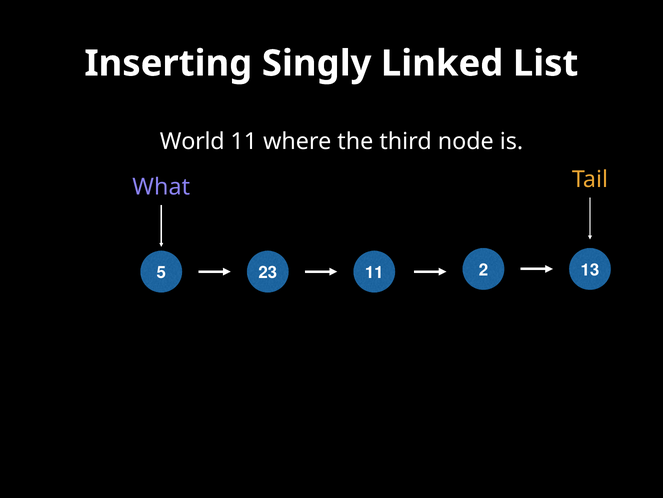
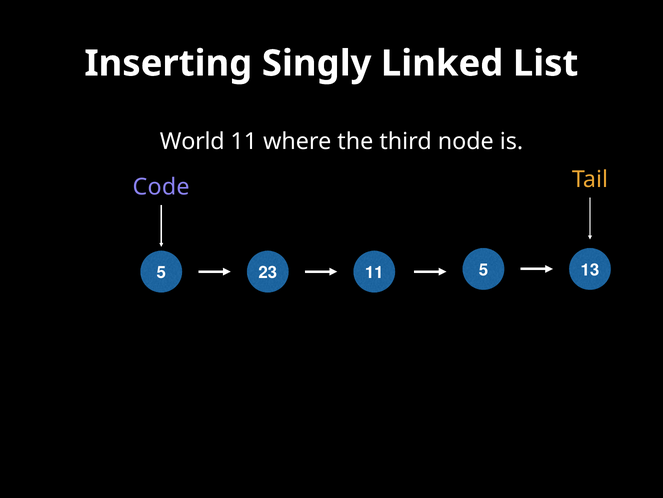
What: What -> Code
23 2: 2 -> 5
